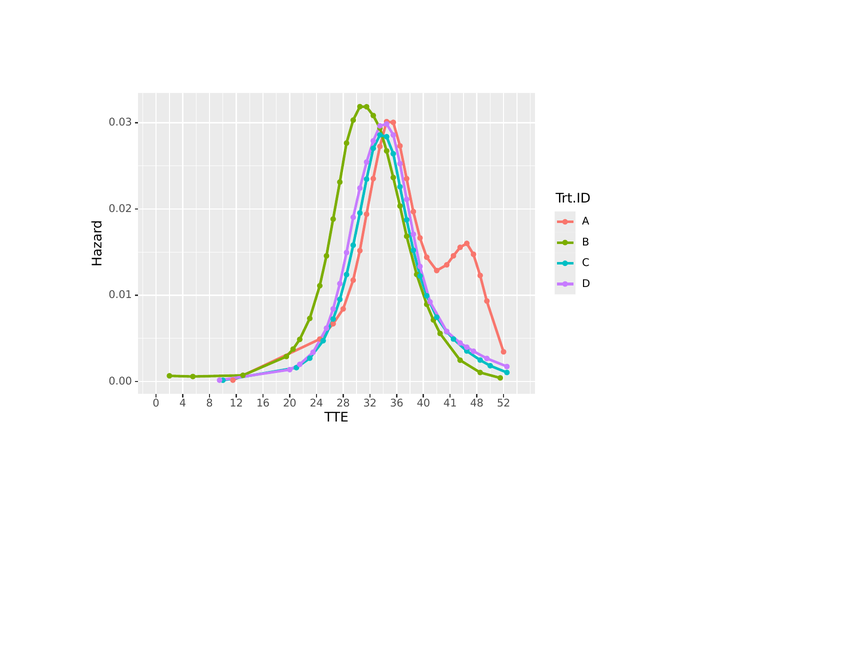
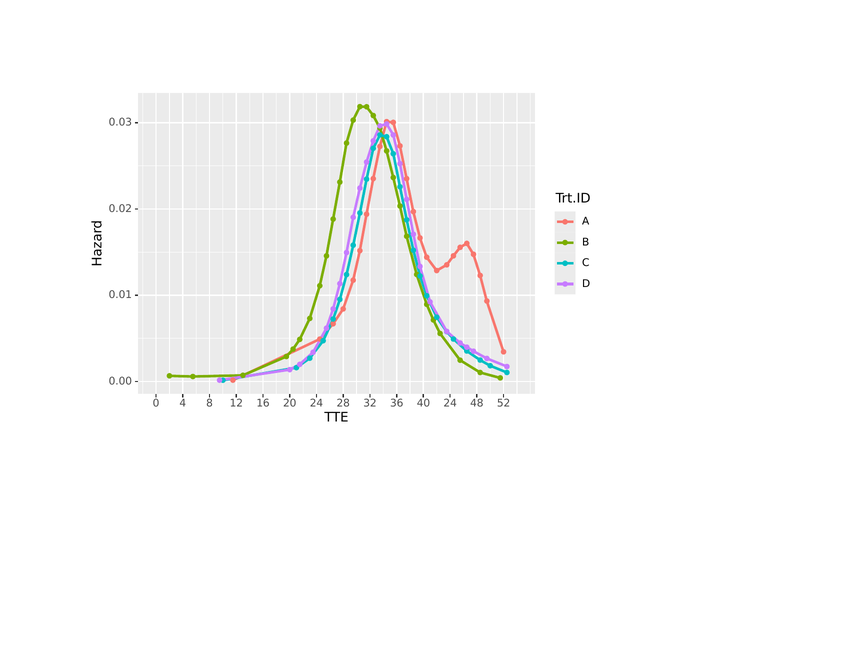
40 41: 41 -> 24
